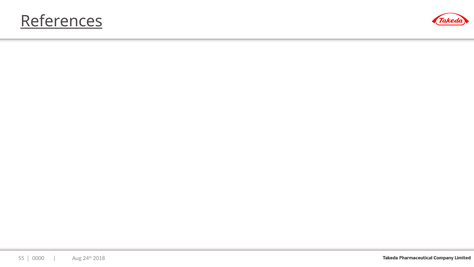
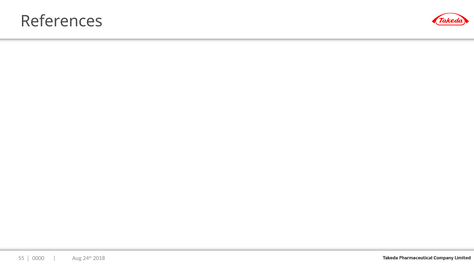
References underline: present -> none
